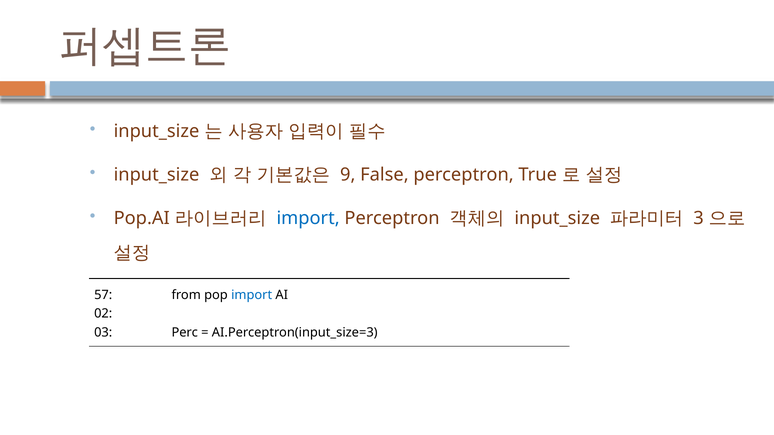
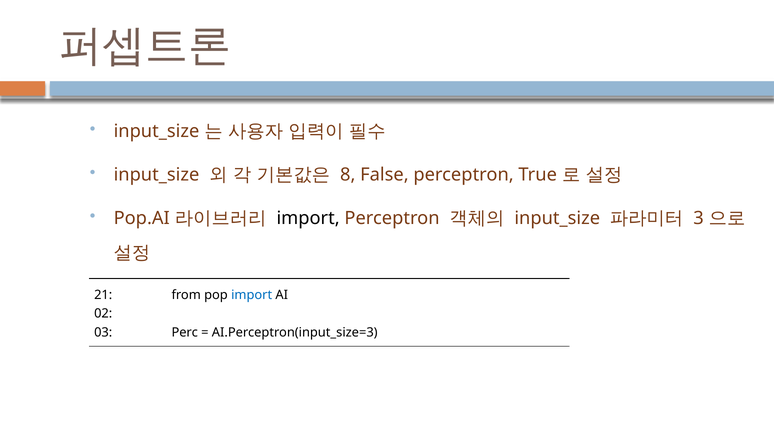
9: 9 -> 8
import at (308, 218) colour: blue -> black
57: 57 -> 21
